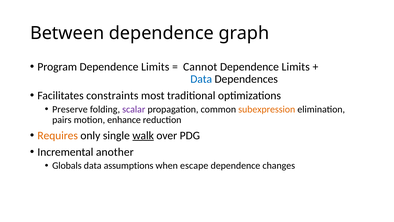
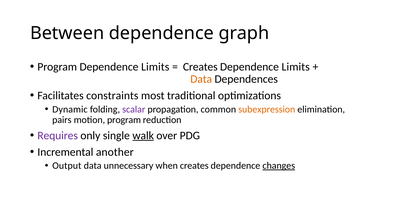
Cannot at (200, 67): Cannot -> Creates
Data at (201, 79) colour: blue -> orange
Preserve: Preserve -> Dynamic
motion enhance: enhance -> program
Requires colour: orange -> purple
Globals: Globals -> Output
assumptions: assumptions -> unnecessary
when escape: escape -> creates
changes underline: none -> present
